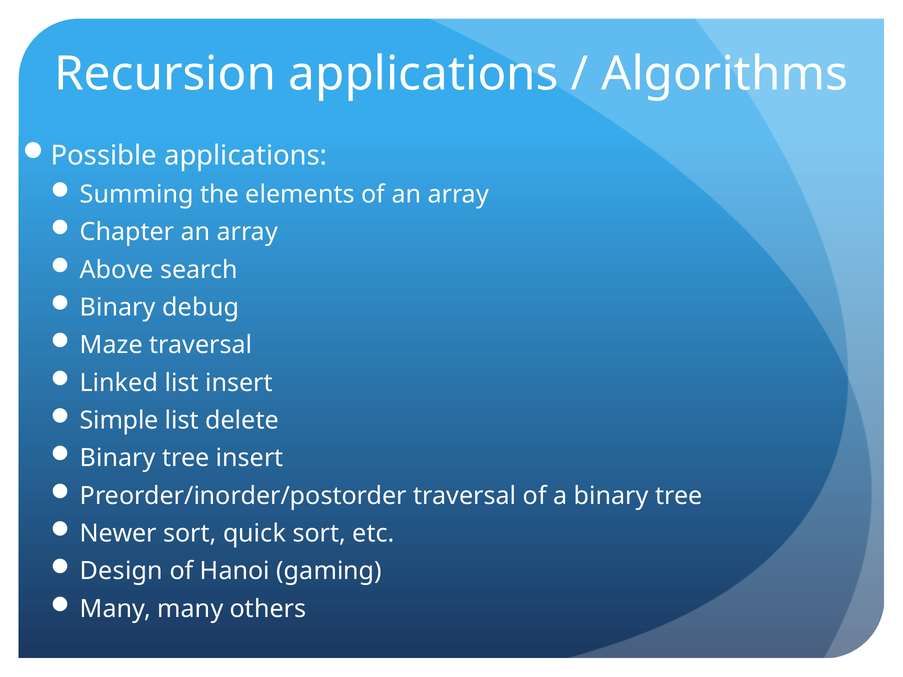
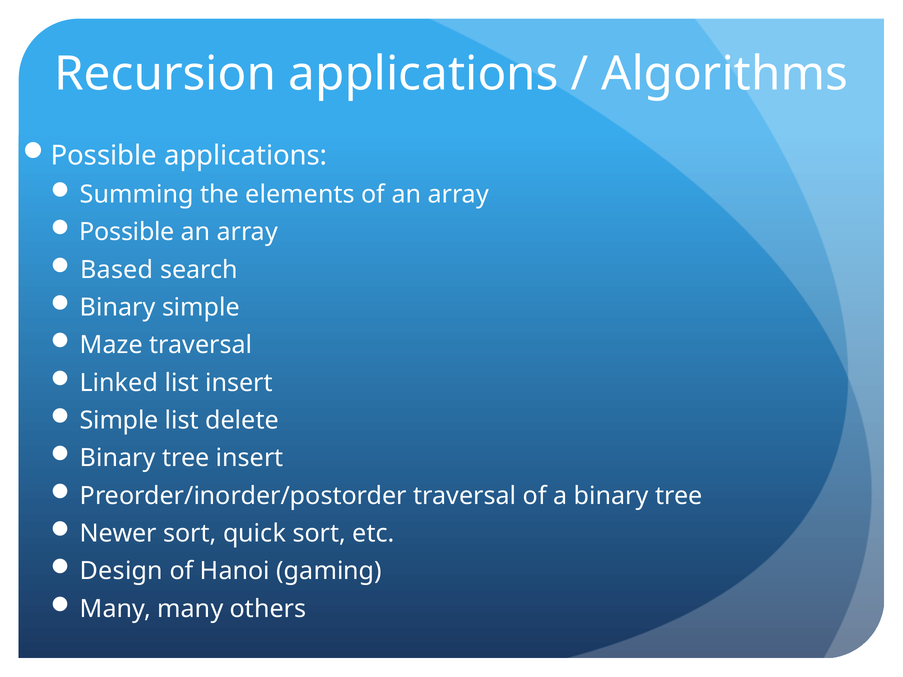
Chapter at (127, 232): Chapter -> Possible
Above: Above -> Based
Binary debug: debug -> simple
